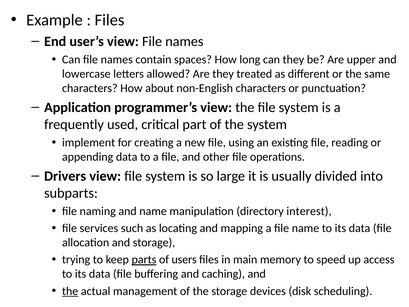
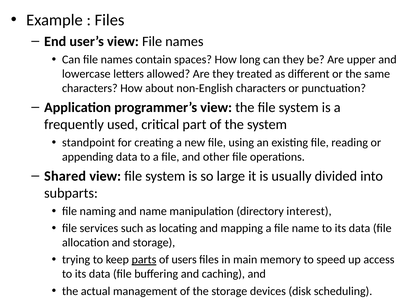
implement: implement -> standpoint
Drivers: Drivers -> Shared
the at (70, 291) underline: present -> none
